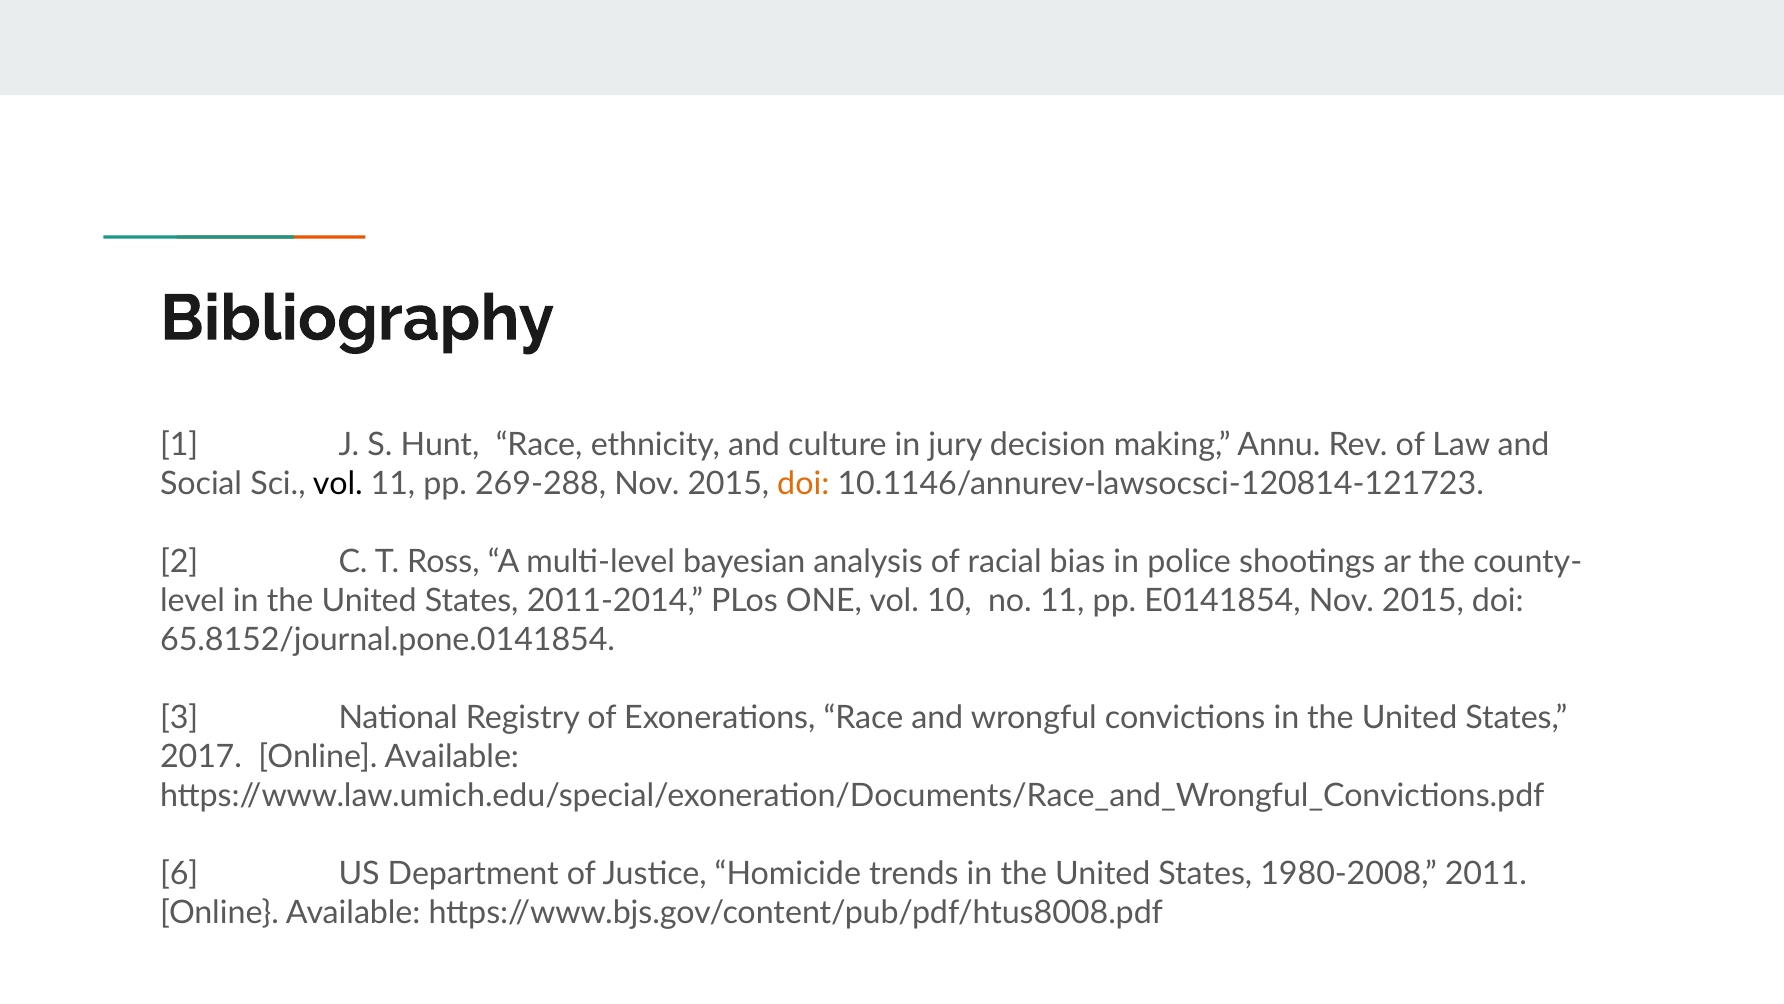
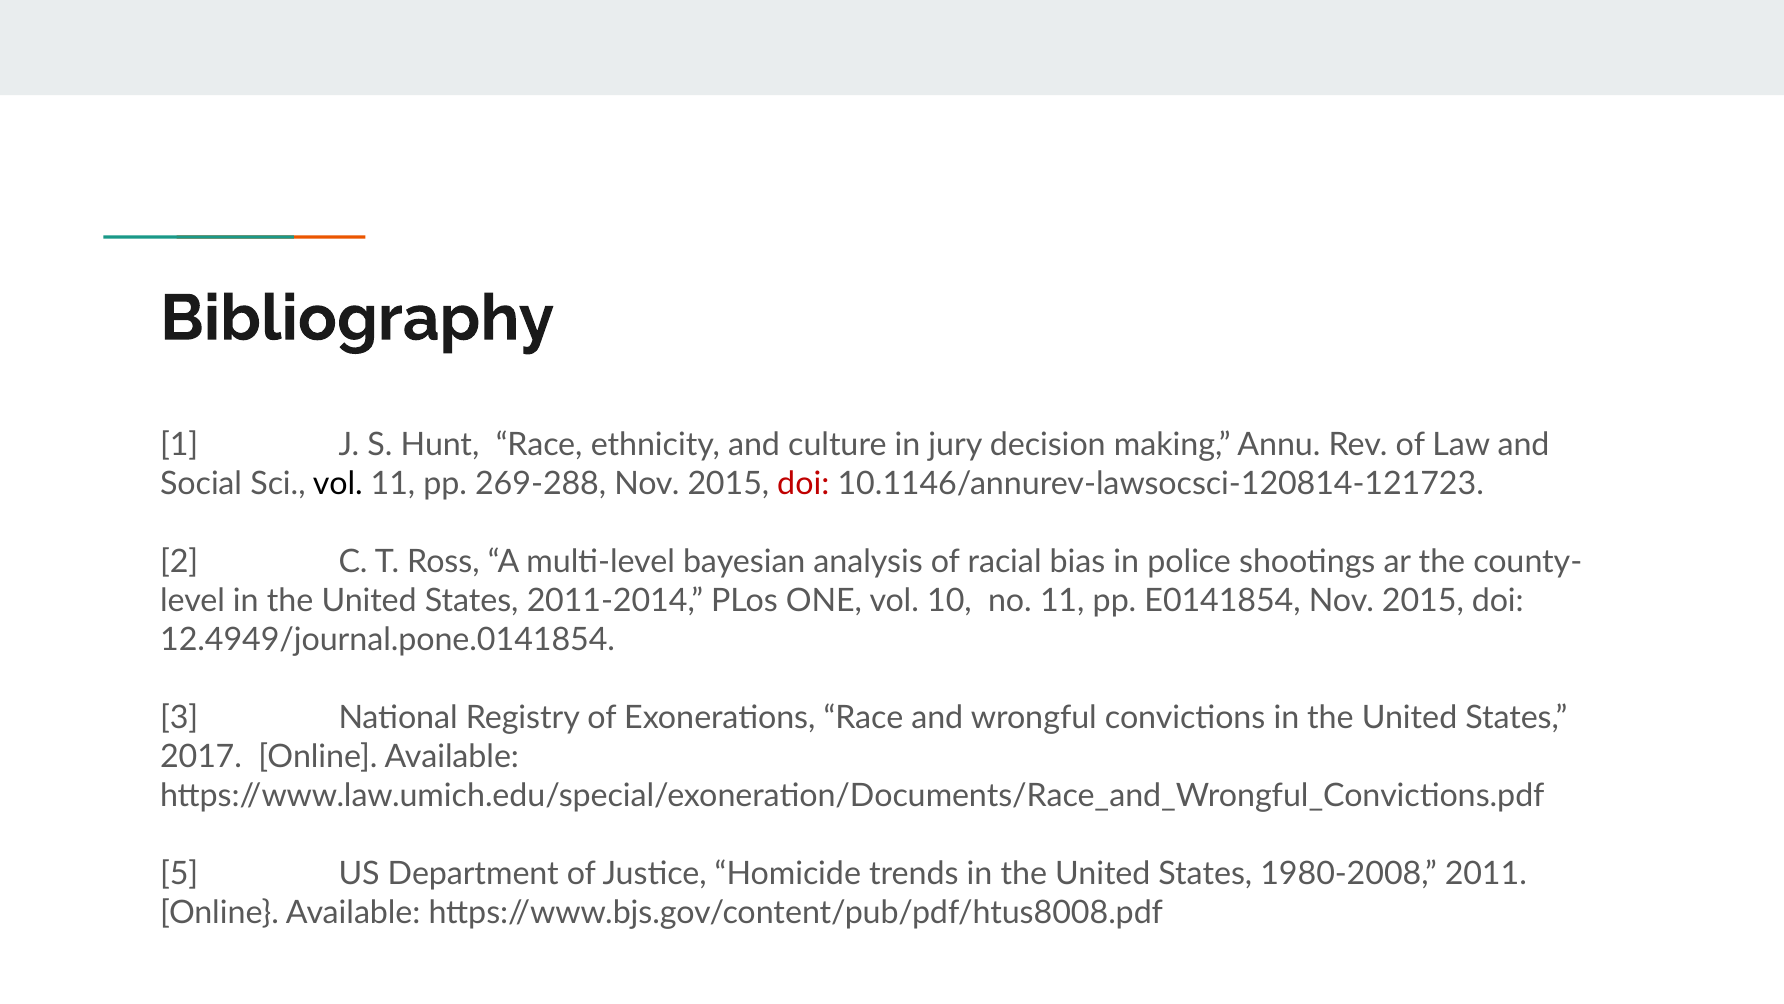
doi at (803, 484) colour: orange -> red
65.8152/journal.pone.0141854: 65.8152/journal.pone.0141854 -> 12.4949/journal.pone.0141854
6: 6 -> 5
